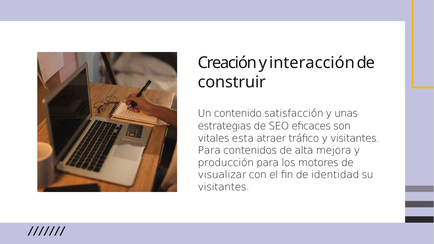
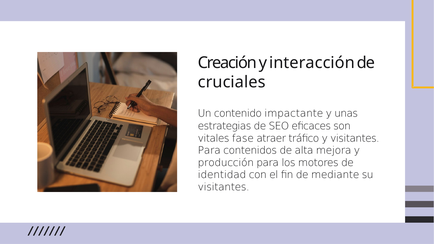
construir: construir -> cruciales
satisfacción: satisfacción -> impactante
esta: esta -> fase
visualizar: visualizar -> identidad
identidad: identidad -> mediante
